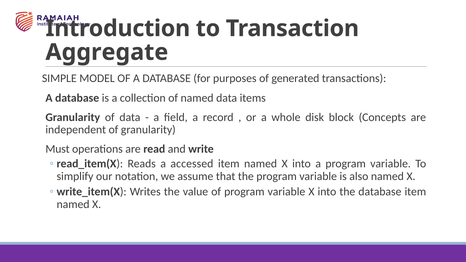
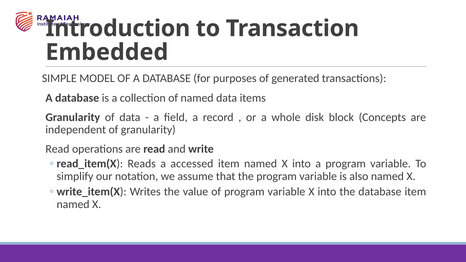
Aggregate: Aggregate -> Embedded
Must at (58, 149): Must -> Read
